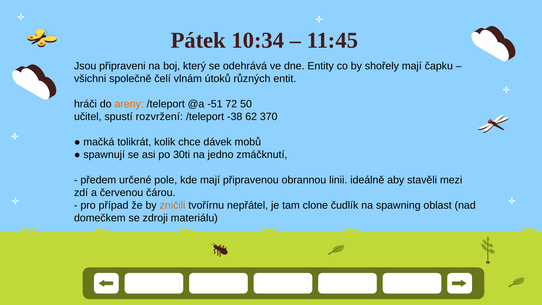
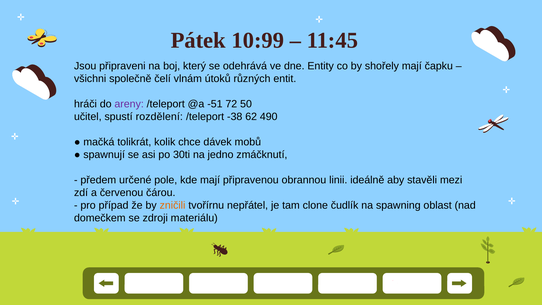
10:34: 10:34 -> 10:99
areny colour: orange -> purple
rozvržení: rozvržení -> rozdělení
370: 370 -> 490
